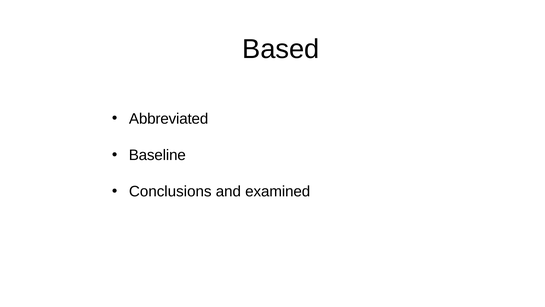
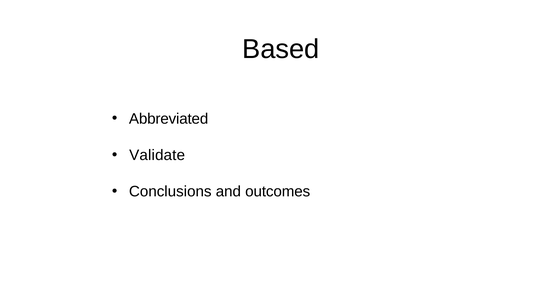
Baseline: Baseline -> Validate
examined: examined -> outcomes
